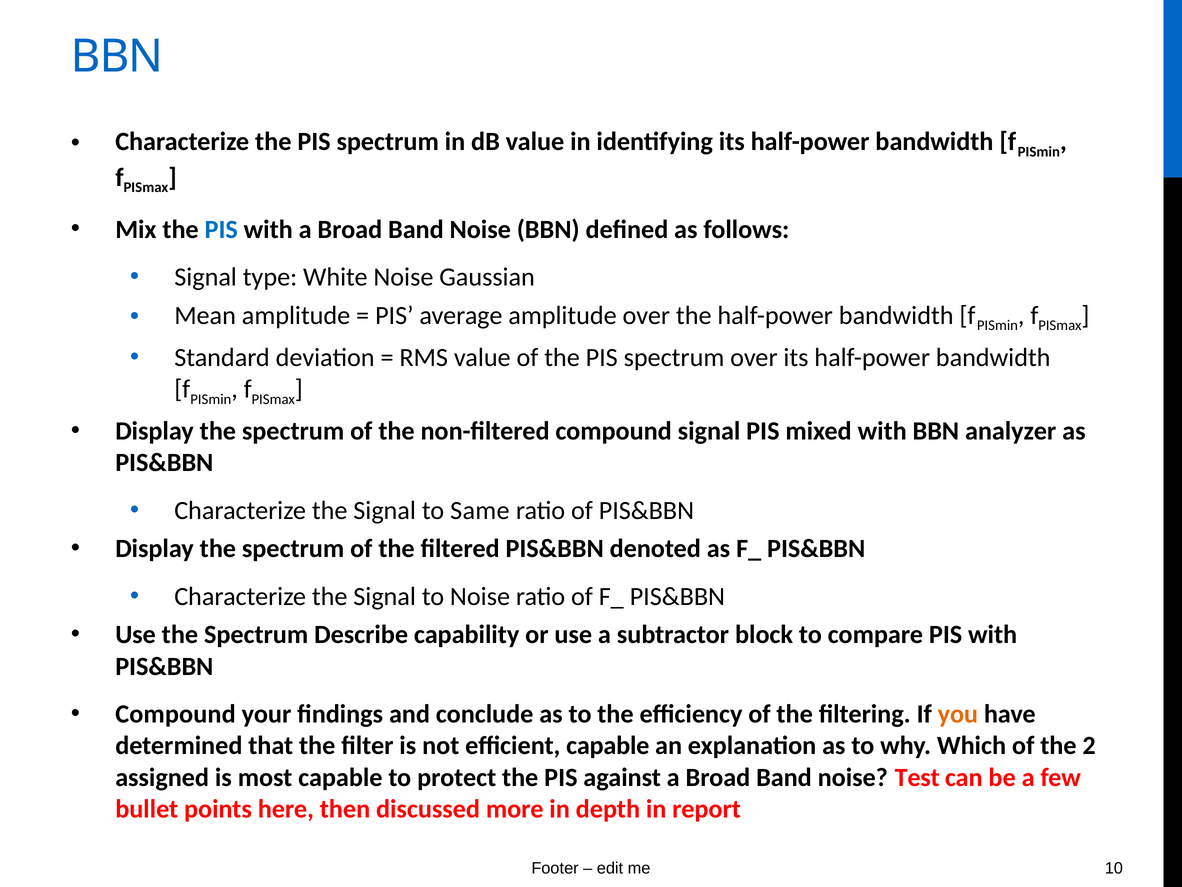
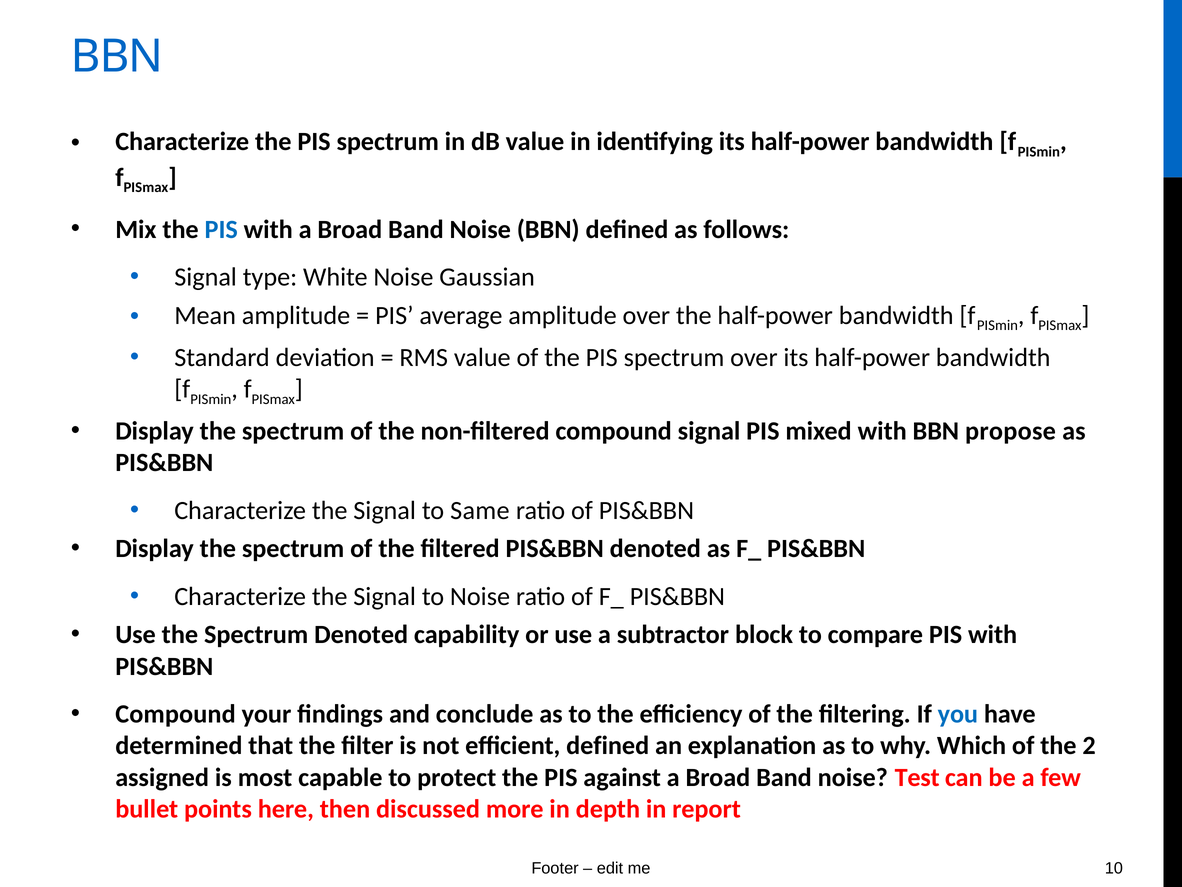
analyzer: analyzer -> propose
Spectrum Describe: Describe -> Denoted
you colour: orange -> blue
efficient capable: capable -> defined
